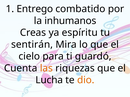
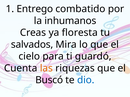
espíritu: espíritu -> floresta
sentirán: sentirán -> salvados
Lucha: Lucha -> Buscó
dio colour: orange -> blue
